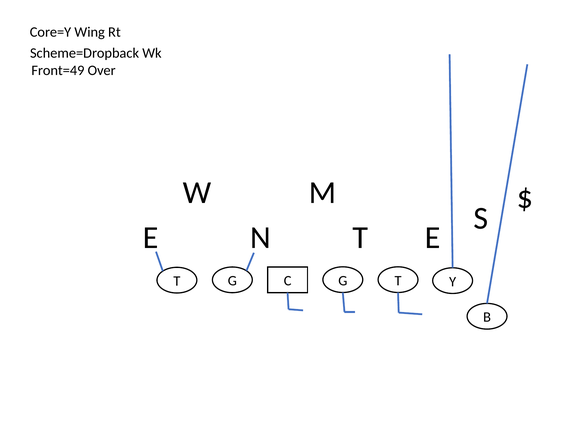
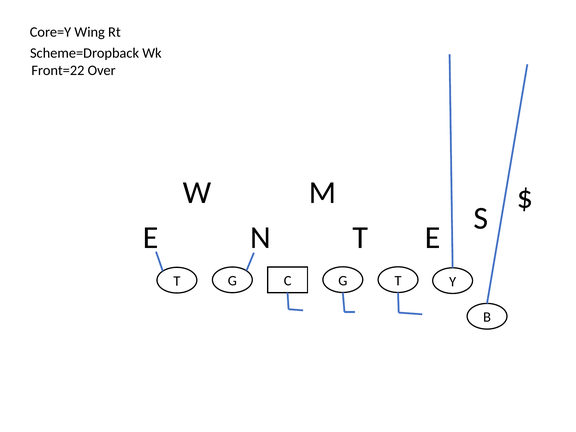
Front=49: Front=49 -> Front=22
